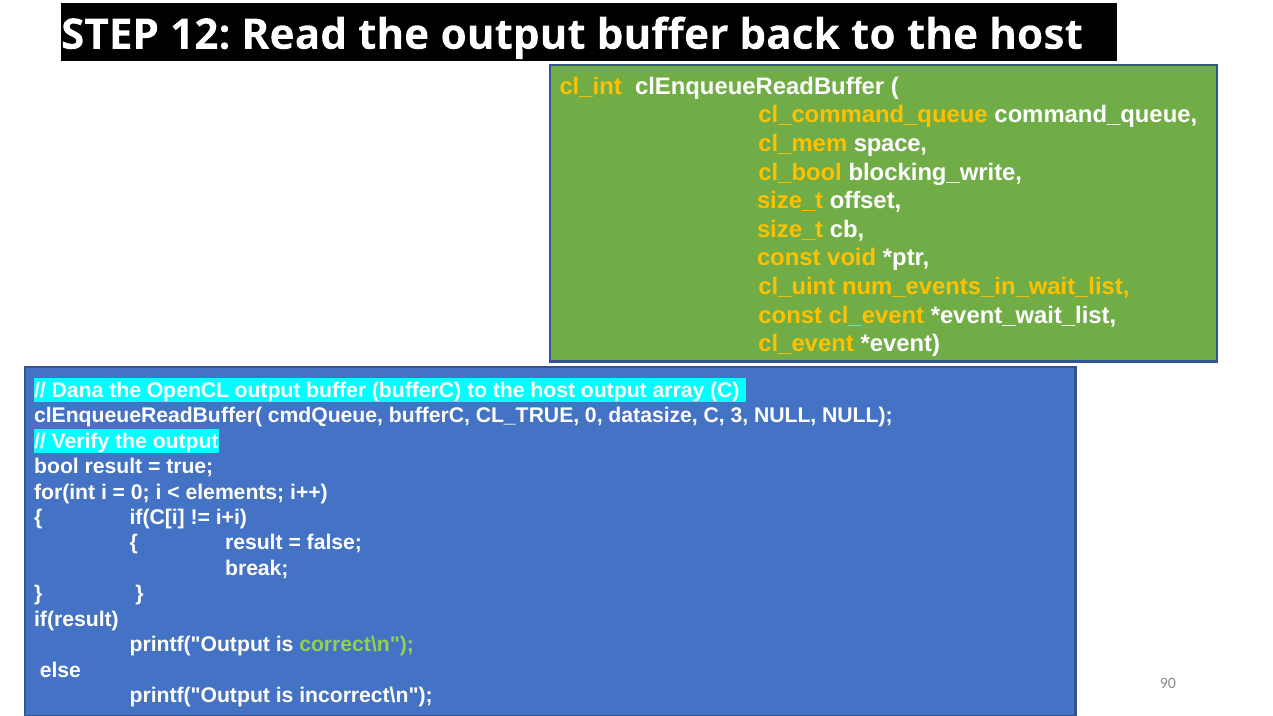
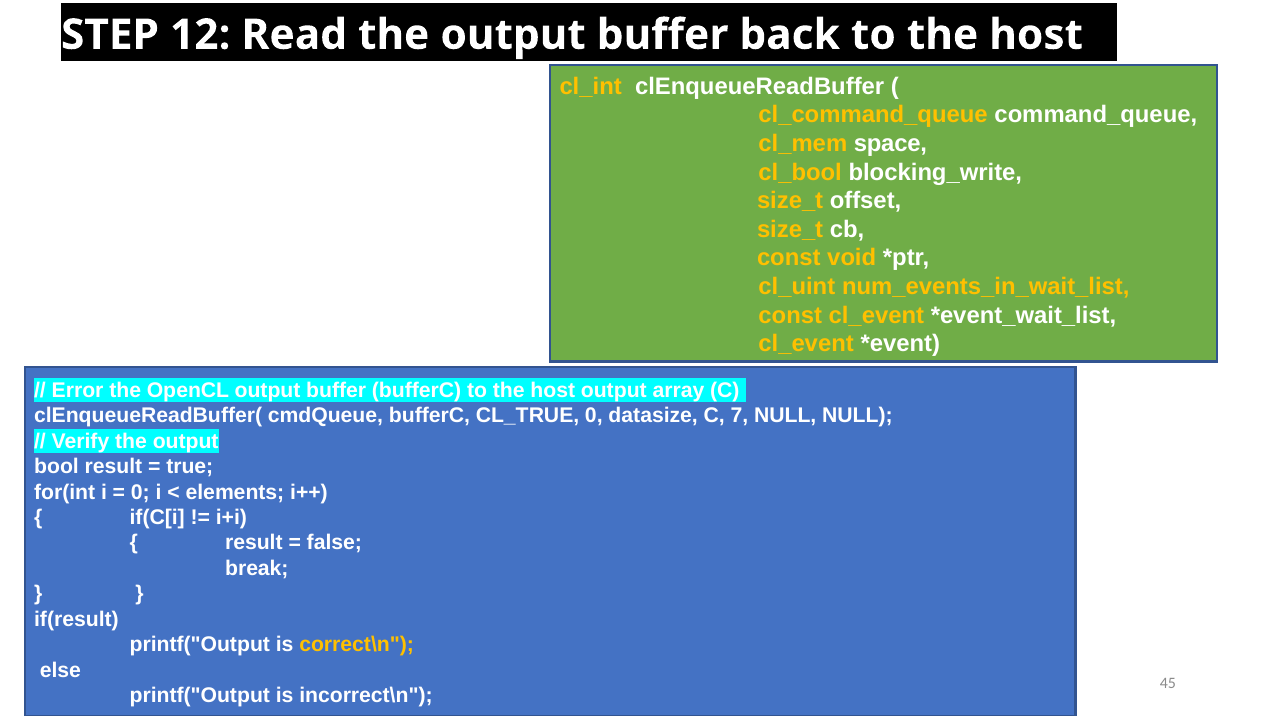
Dana: Dana -> Error
3: 3 -> 7
correct\n colour: light green -> yellow
90: 90 -> 45
